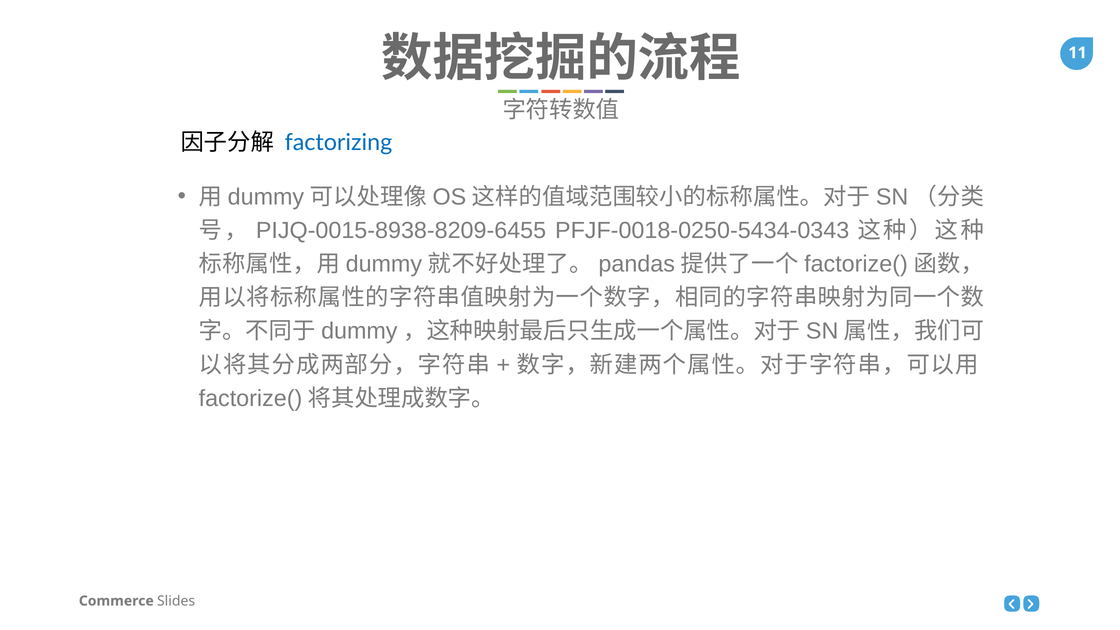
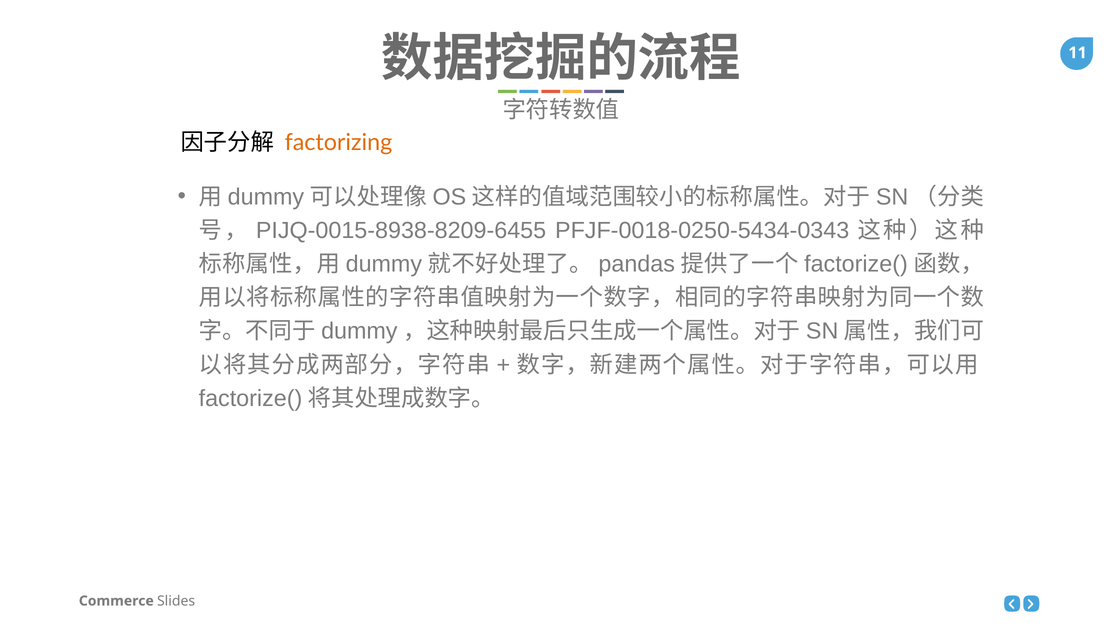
factorizing colour: blue -> orange
